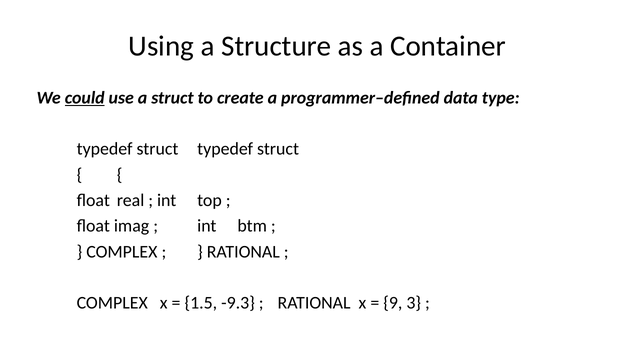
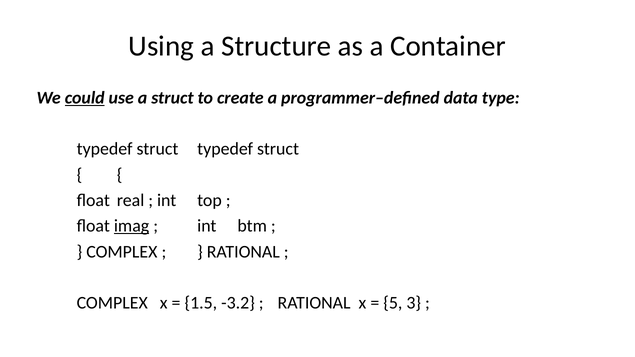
imag underline: none -> present
-9.3: -9.3 -> -3.2
9: 9 -> 5
